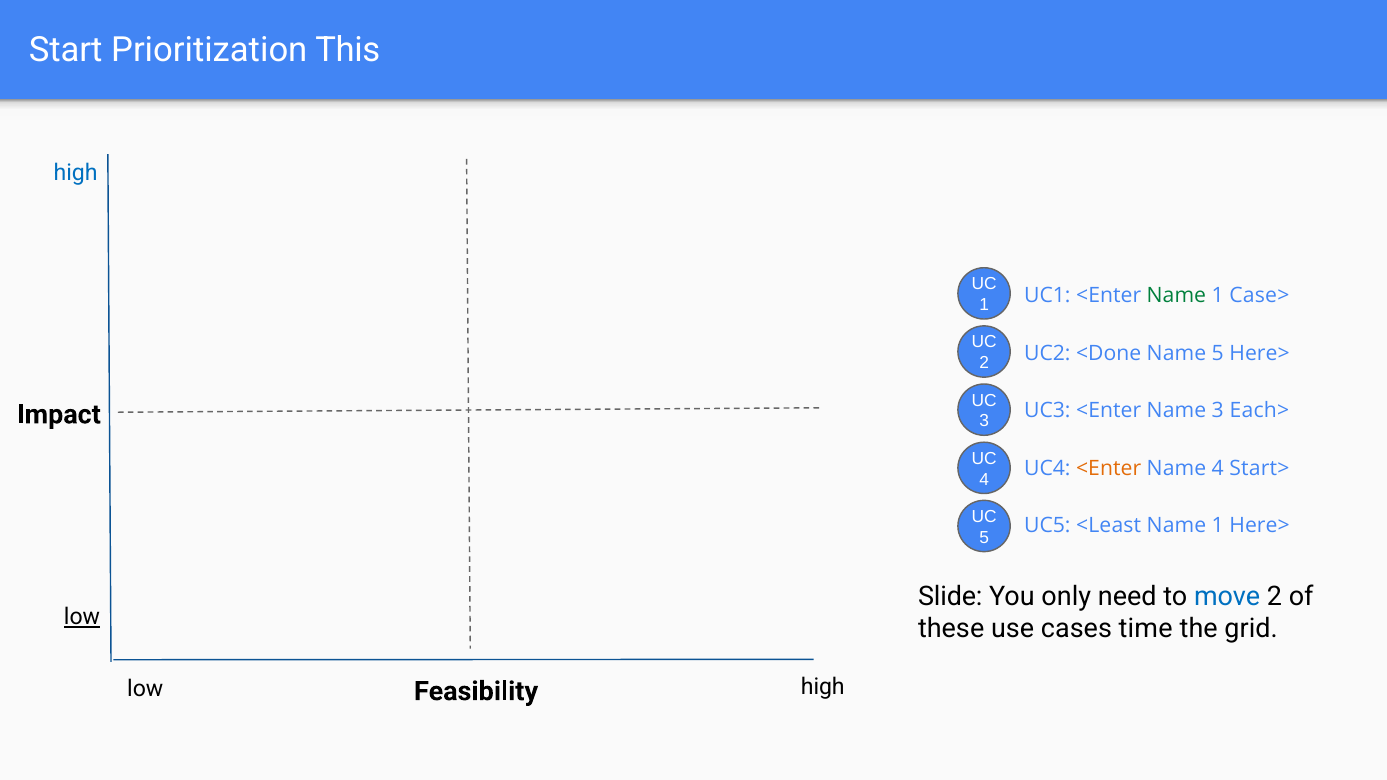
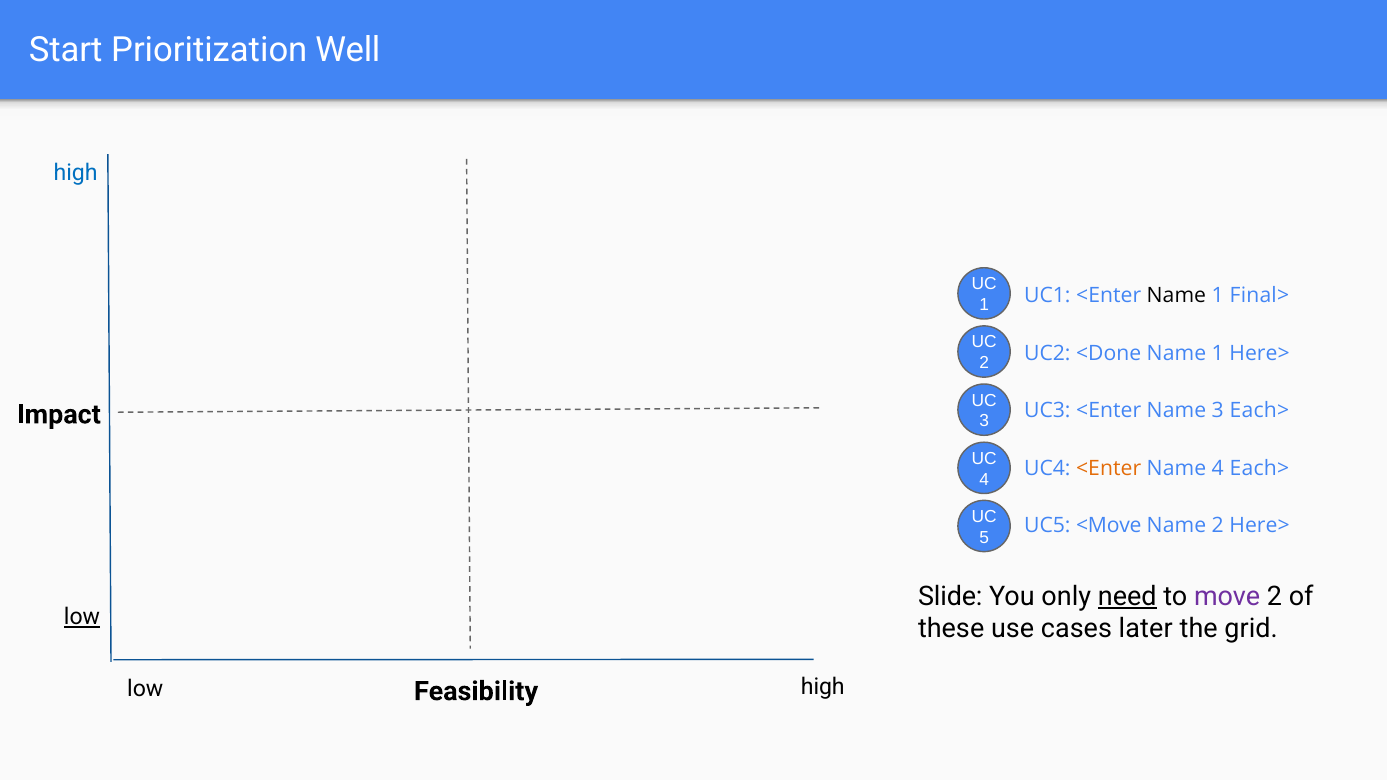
This: This -> Well
Name at (1176, 296) colour: green -> black
Case>: Case> -> Final>
5 at (1218, 353): 5 -> 1
4 Start>: Start> -> Each>
<Least: <Least -> <Move
1 at (1218, 526): 1 -> 2
need underline: none -> present
move colour: blue -> purple
time: time -> later
